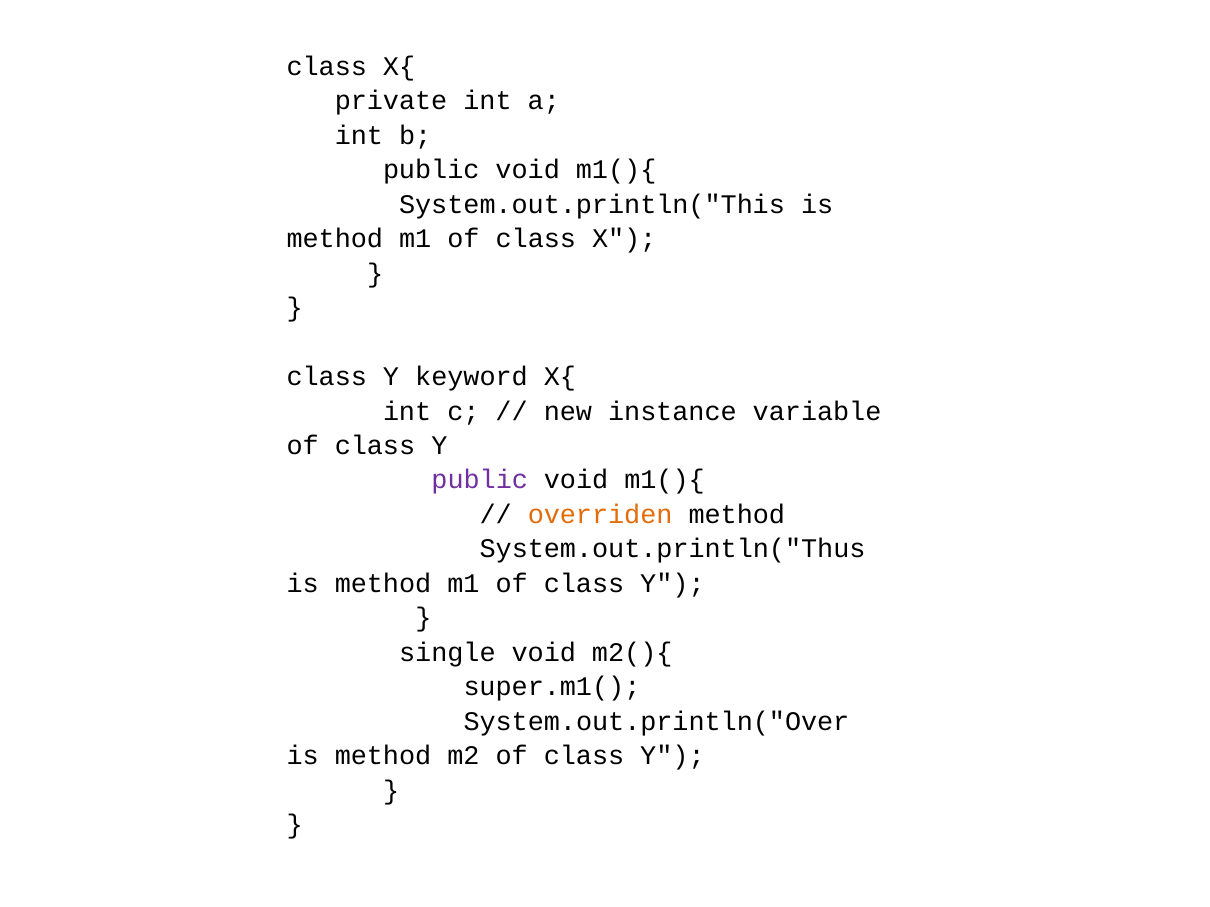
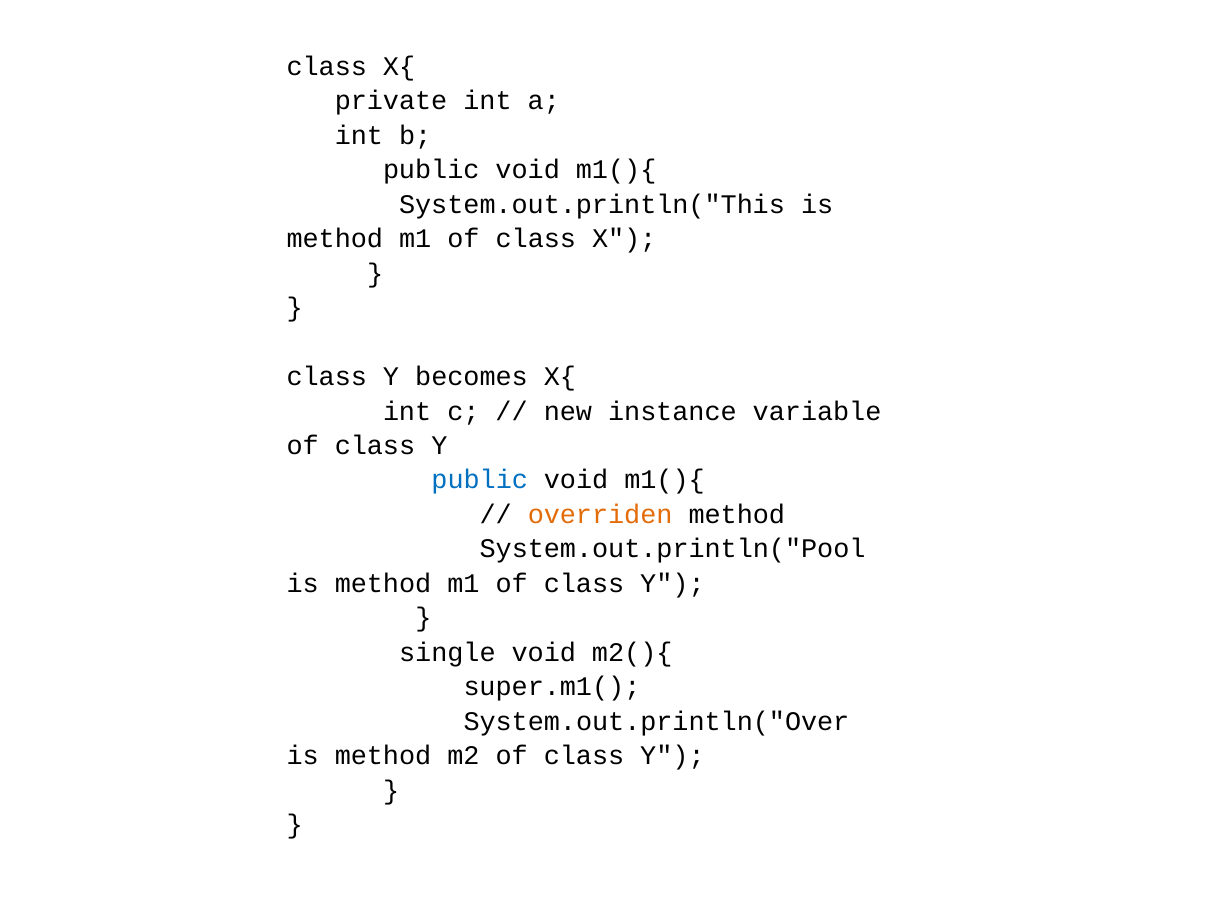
keyword: keyword -> becomes
public at (480, 480) colour: purple -> blue
System.out.println("Thus: System.out.println("Thus -> System.out.println("Pool
